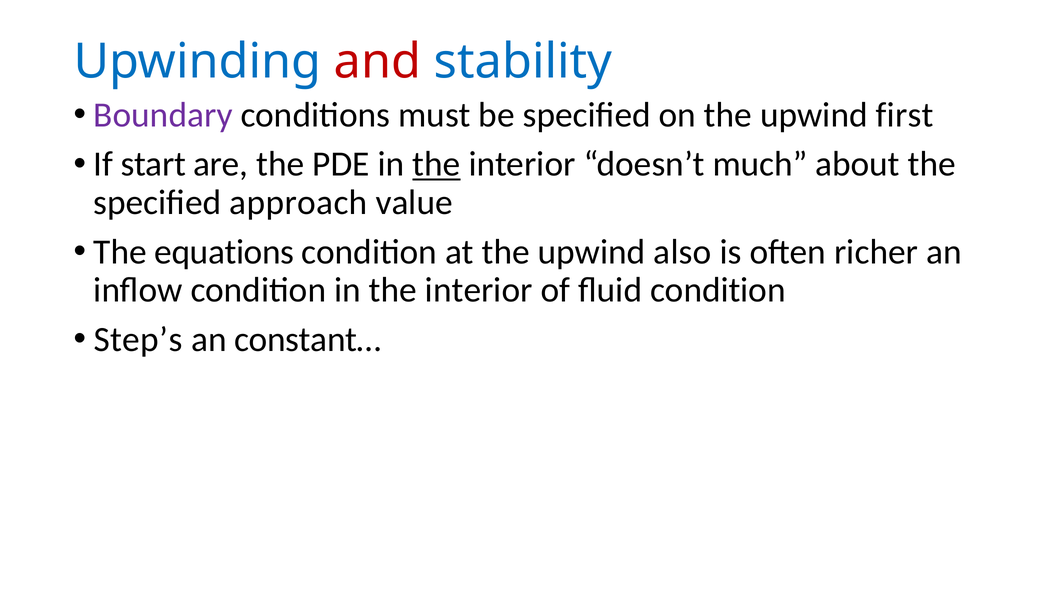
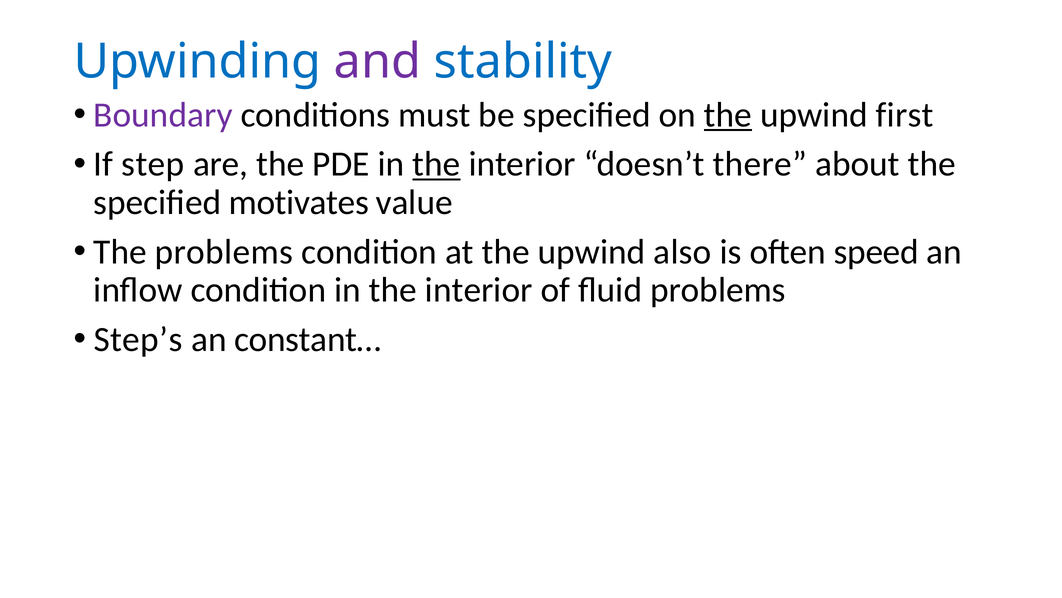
and colour: red -> purple
the at (728, 115) underline: none -> present
start: start -> step
much: much -> there
approach: approach -> motivates
The equations: equations -> problems
richer: richer -> speed
fluid condition: condition -> problems
